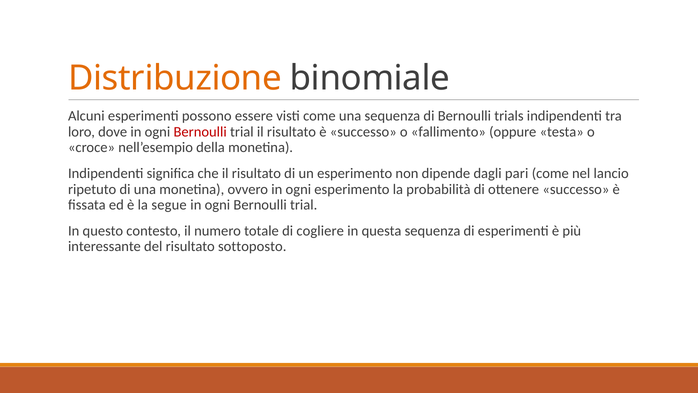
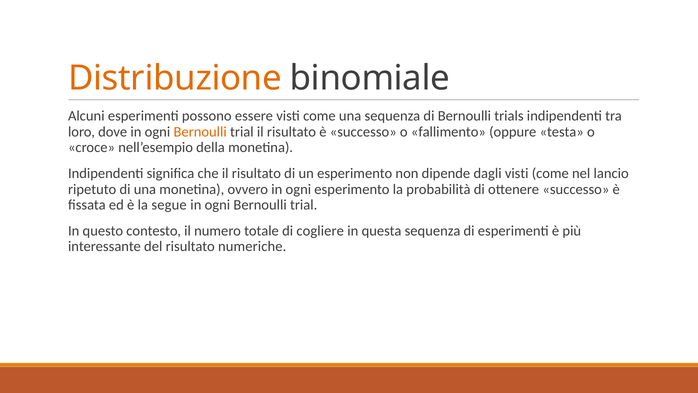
Bernoulli at (200, 132) colour: red -> orange
dagli pari: pari -> visti
sottoposto: sottoposto -> numeriche
